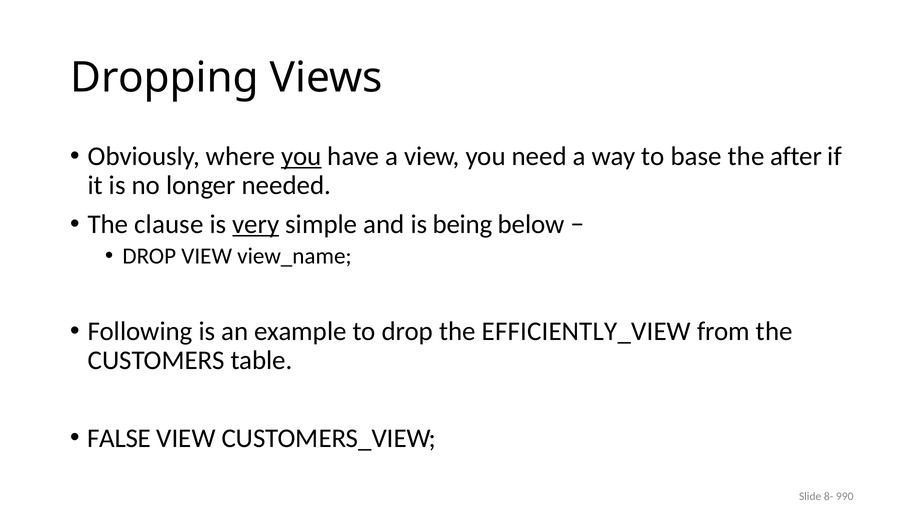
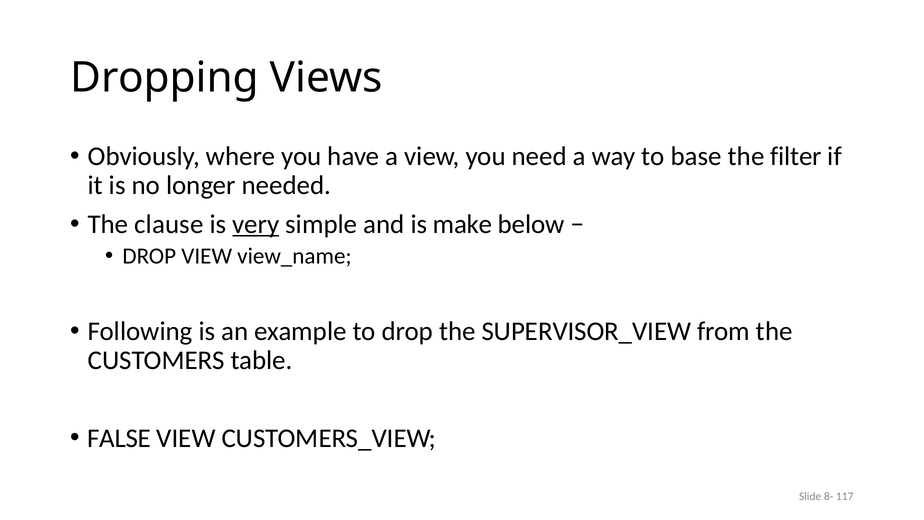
you at (301, 156) underline: present -> none
after: after -> filter
being: being -> make
EFFICIENTLY_VIEW: EFFICIENTLY_VIEW -> SUPERVISOR_VIEW
990: 990 -> 117
